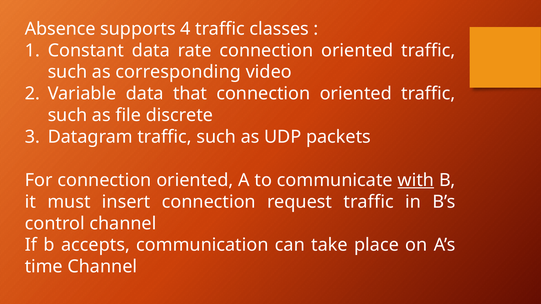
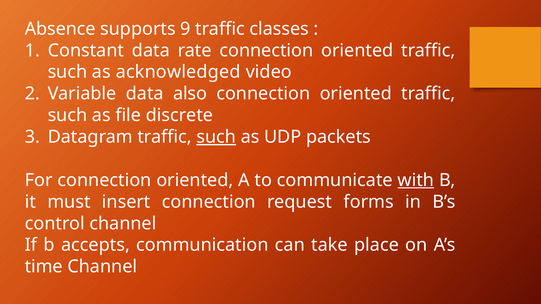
4: 4 -> 9
corresponding: corresponding -> acknowledged
that: that -> also
such at (216, 137) underline: none -> present
request traffic: traffic -> forms
